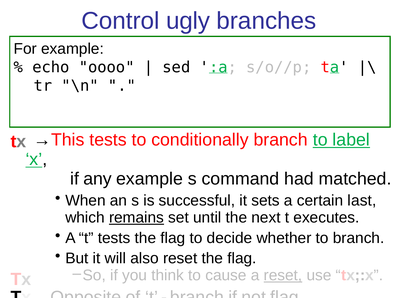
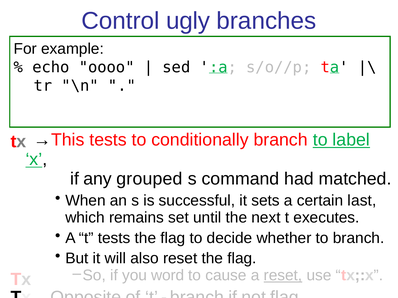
any example: example -> grouped
remains underline: present -> none
think: think -> word
